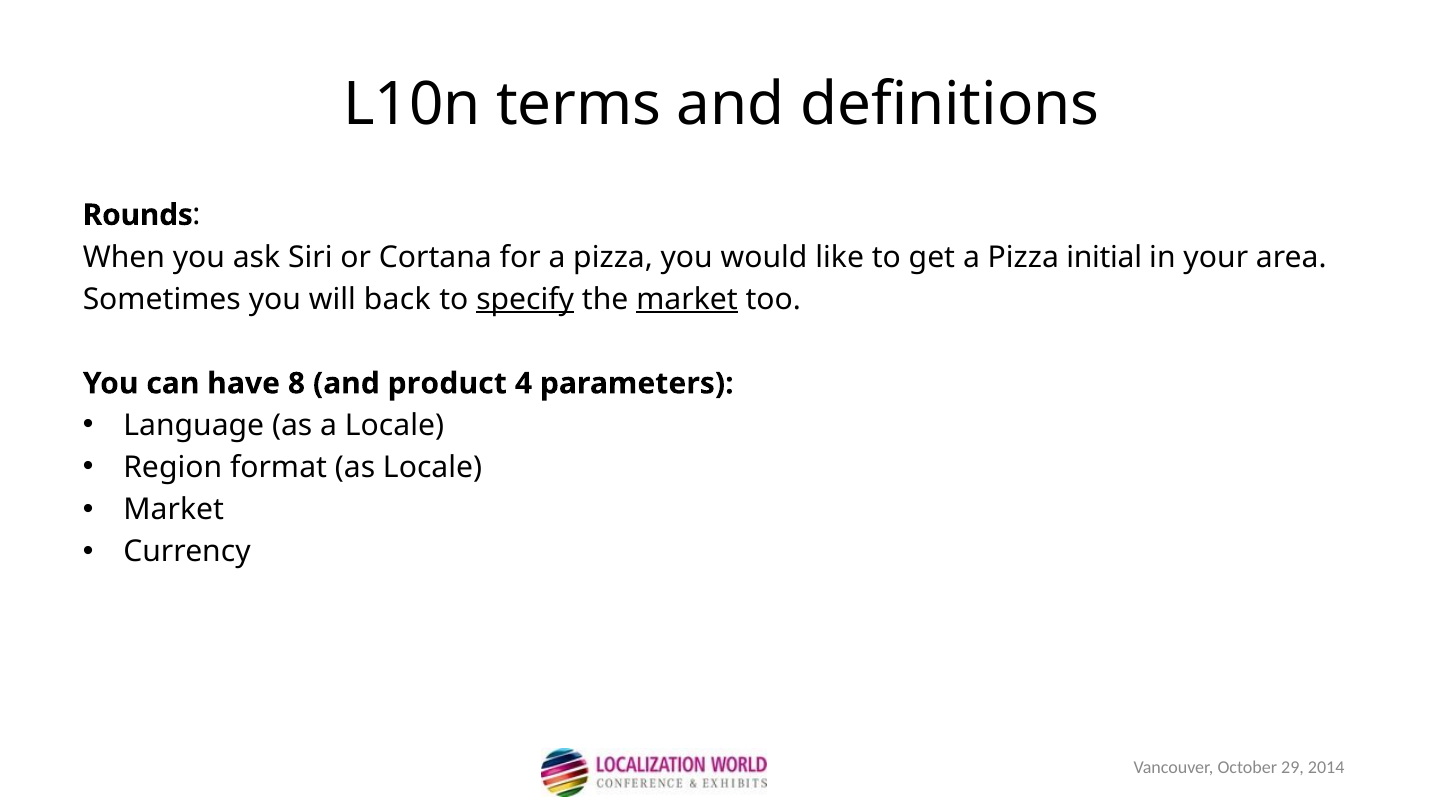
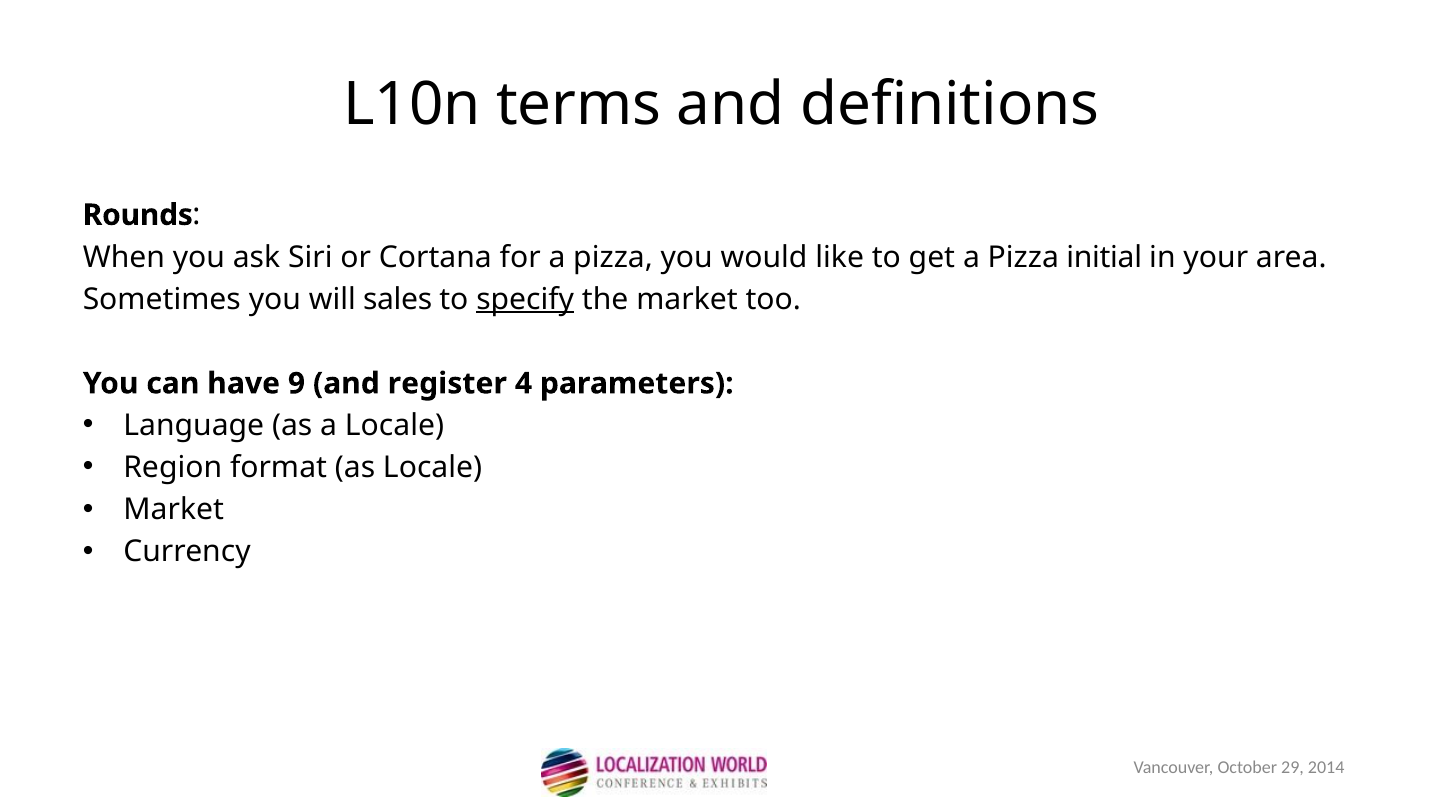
back: back -> sales
market at (687, 299) underline: present -> none
8: 8 -> 9
product: product -> register
